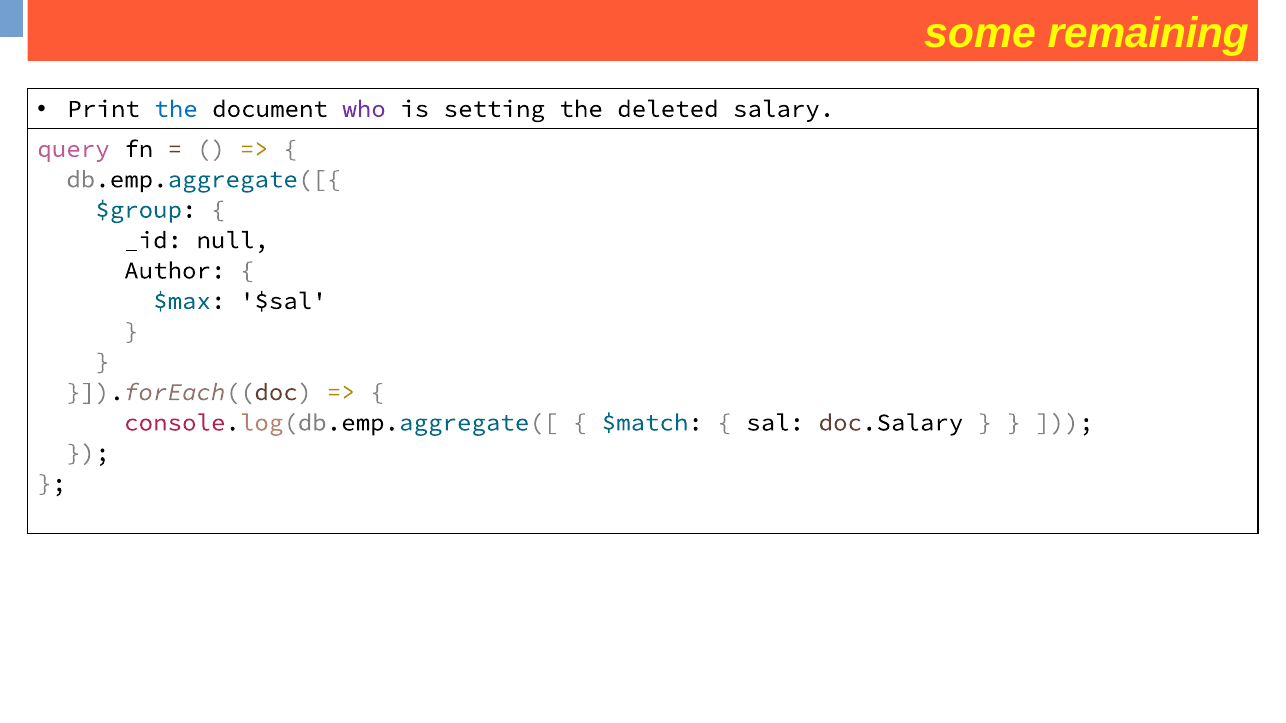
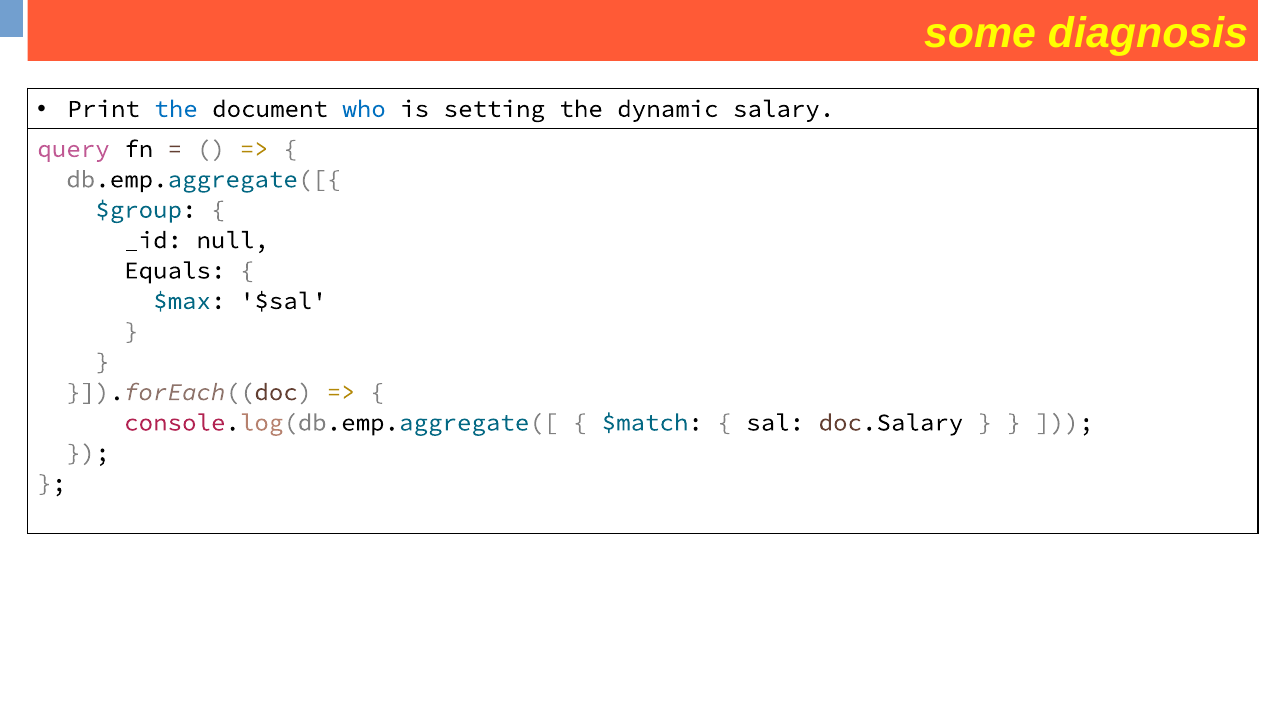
remaining: remaining -> diagnosis
who colour: purple -> blue
deleted: deleted -> dynamic
Author: Author -> Equals
